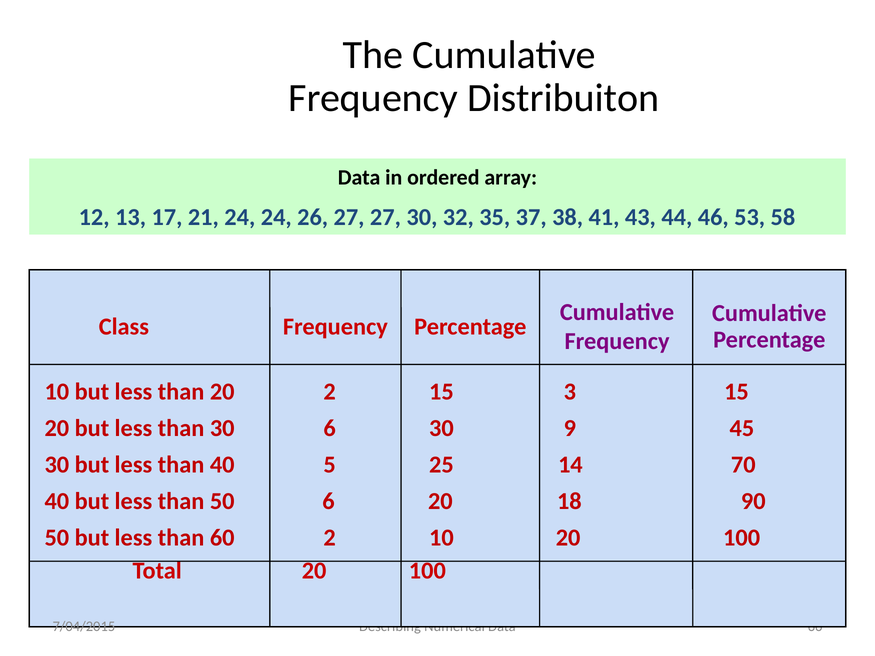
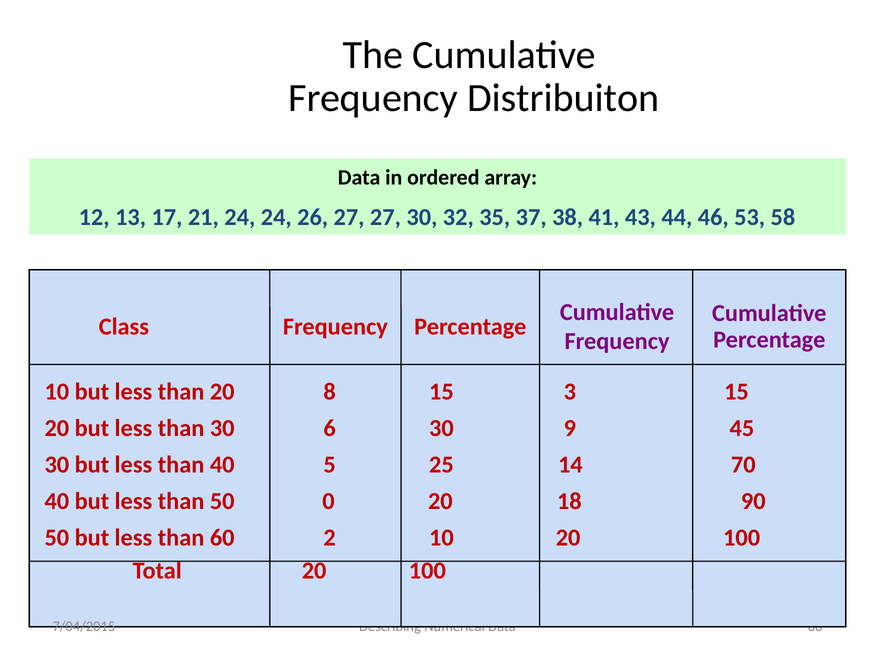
20 2: 2 -> 8
50 6: 6 -> 0
